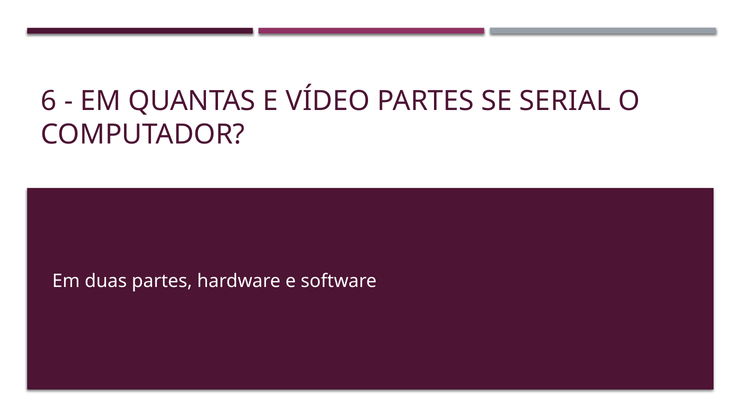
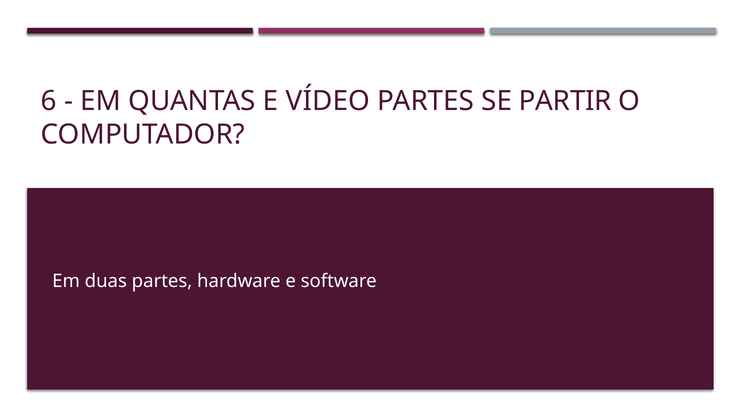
SERIAL: SERIAL -> PARTIR
